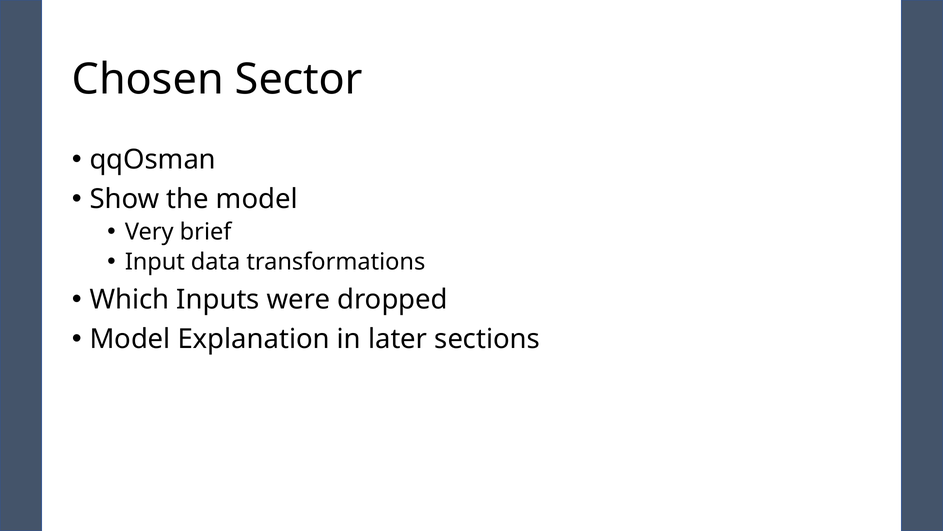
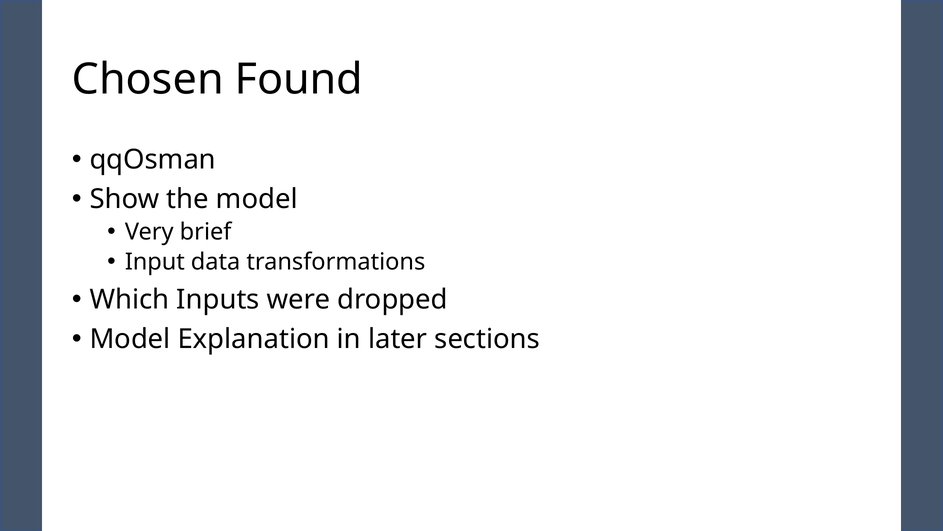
Sector: Sector -> Found
